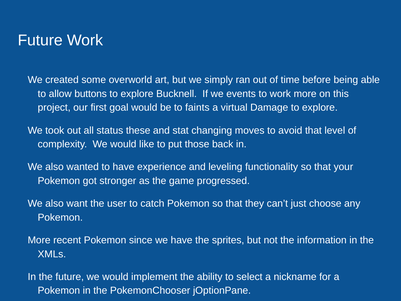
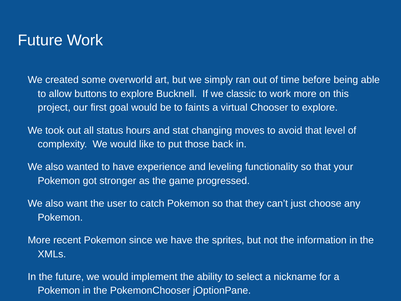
events: events -> classic
Damage: Damage -> Chooser
these: these -> hours
